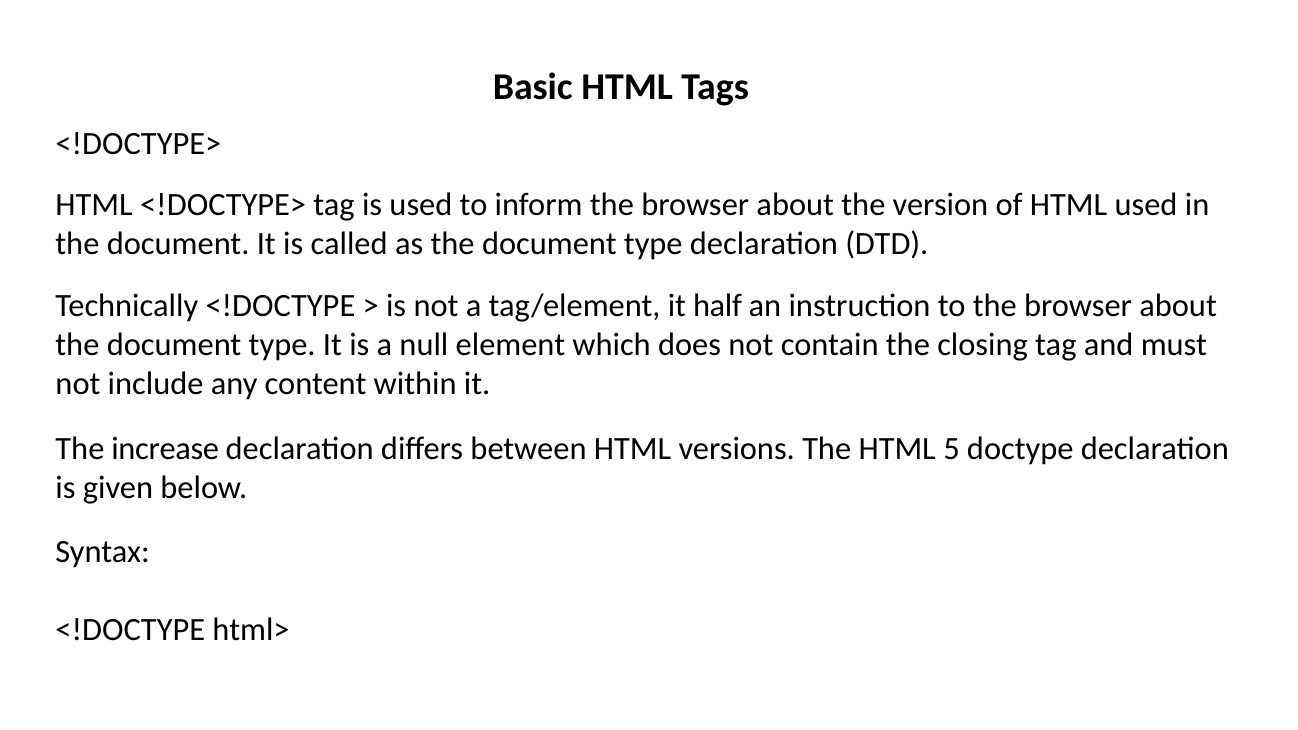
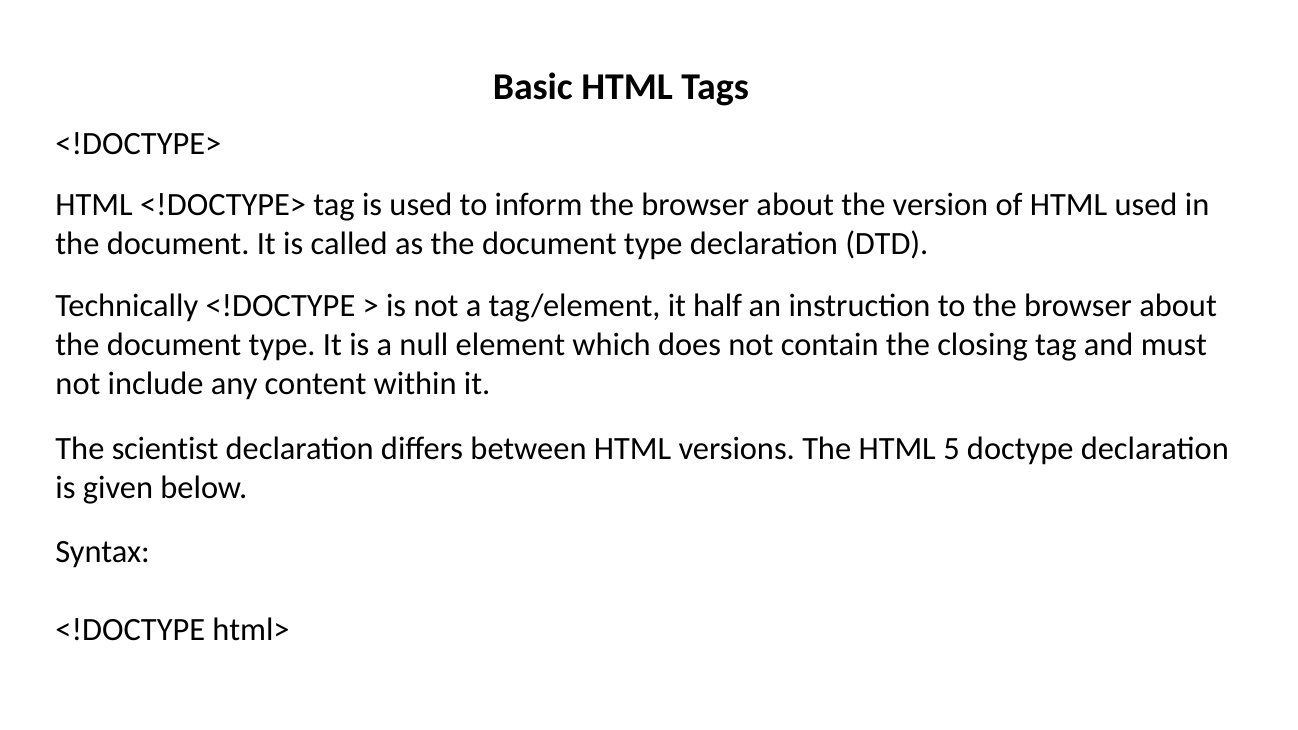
increase: increase -> scientist
